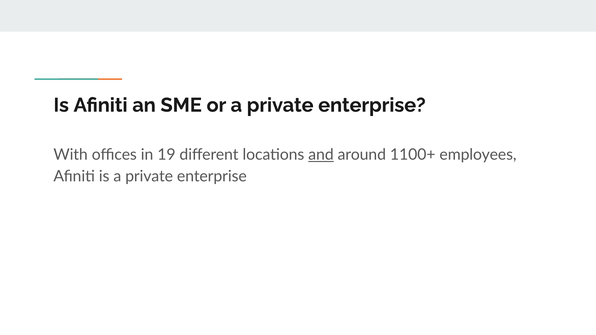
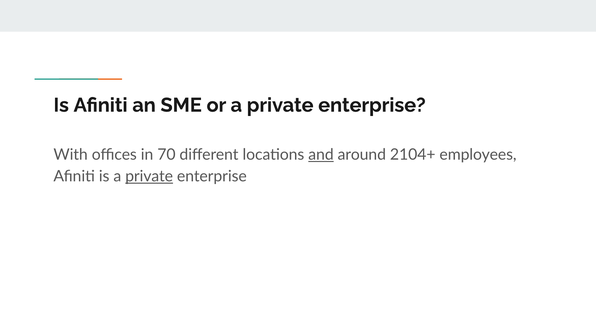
19: 19 -> 70
1100+: 1100+ -> 2104+
private at (149, 176) underline: none -> present
